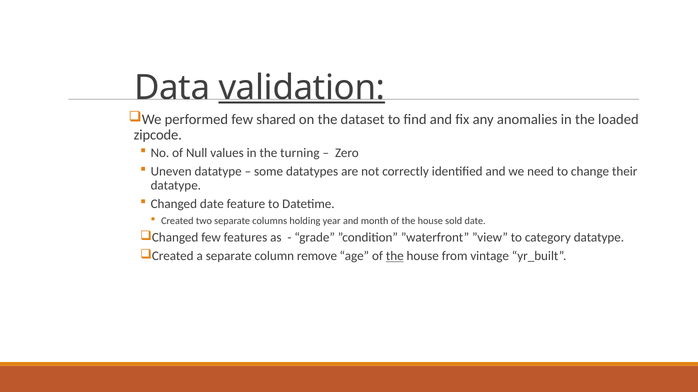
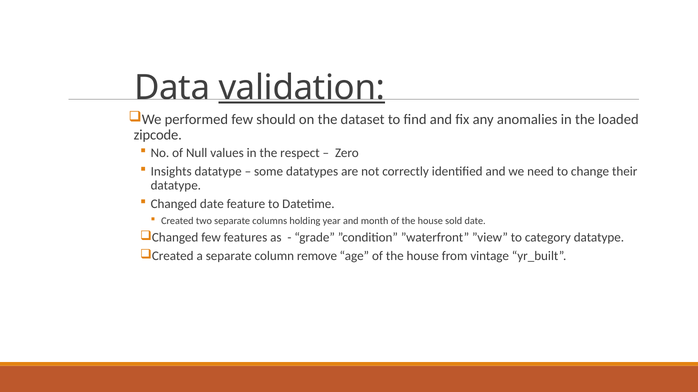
shared: shared -> should
turning: turning -> respect
Uneven: Uneven -> Insights
the at (395, 257) underline: present -> none
